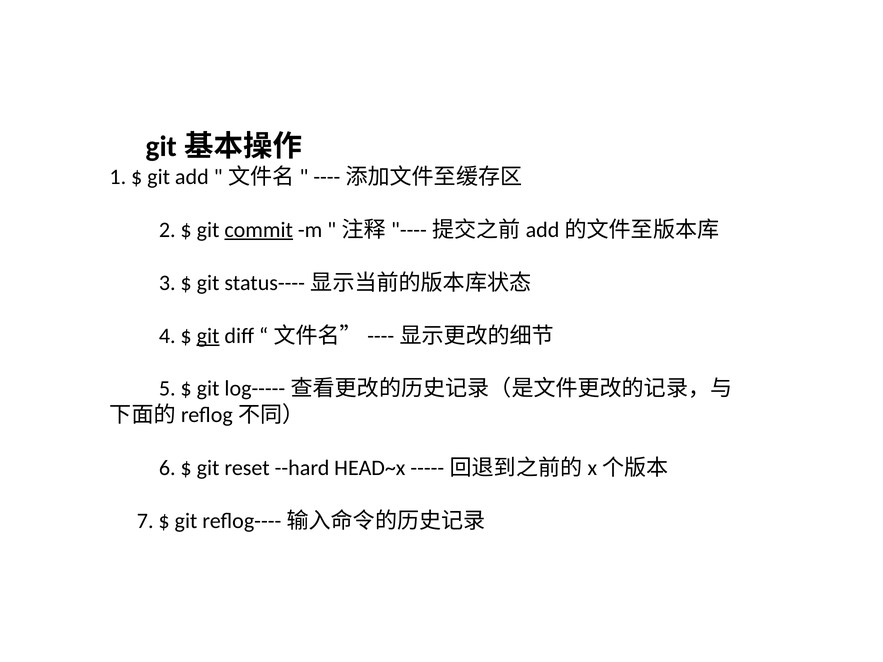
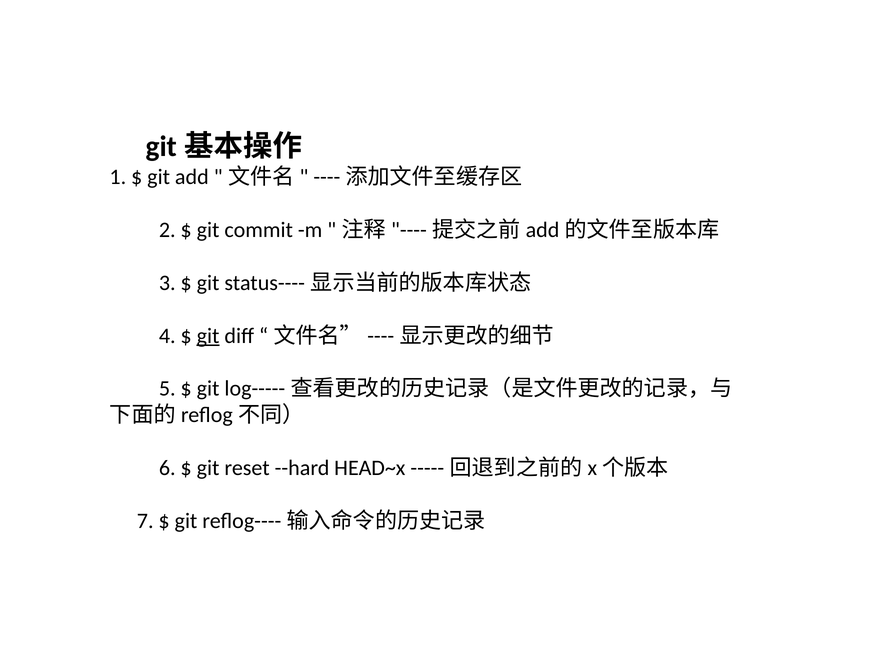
commit underline: present -> none
